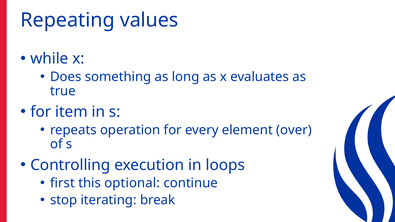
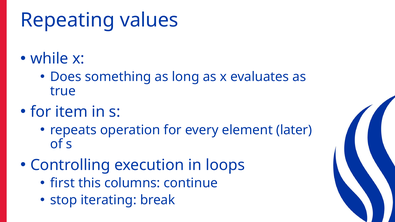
over: over -> later
optional: optional -> columns
